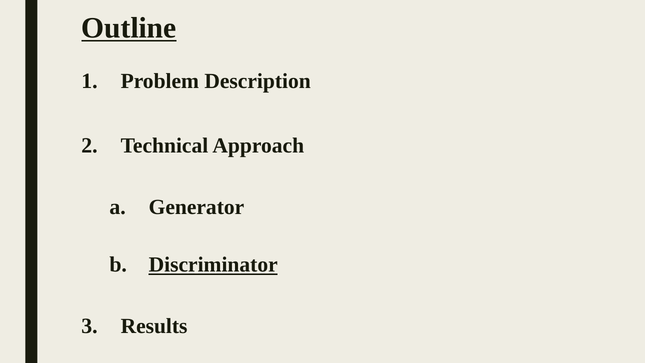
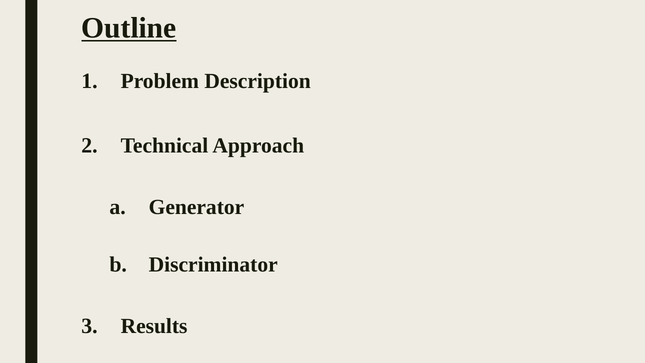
Discriminator underline: present -> none
